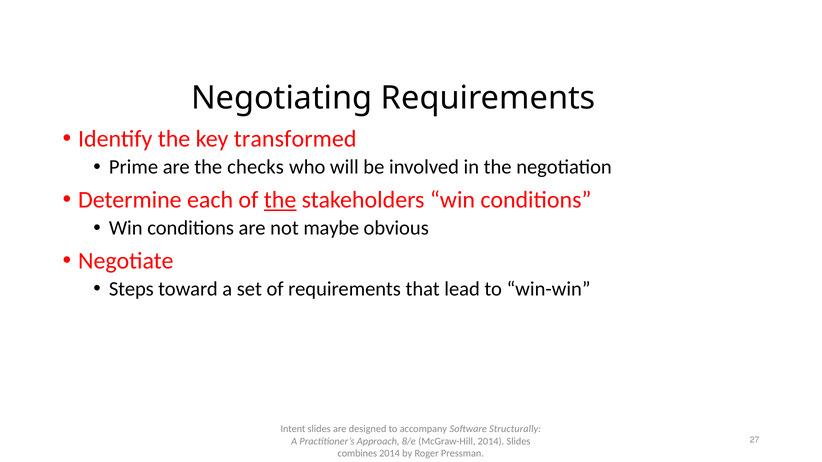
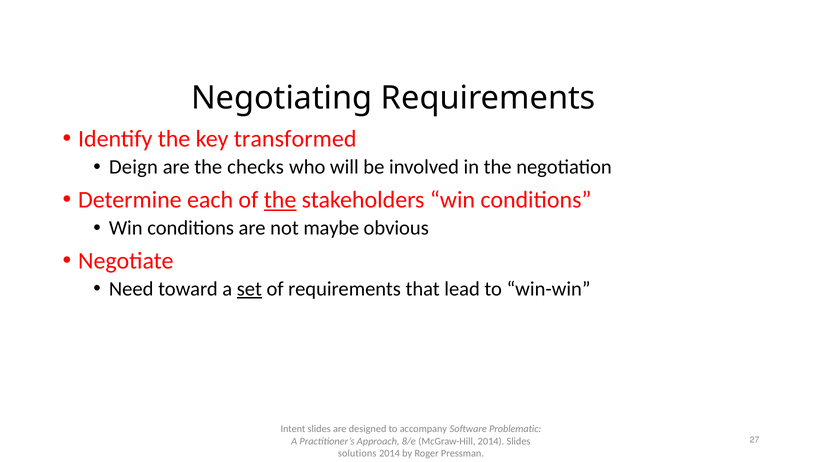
Prime: Prime -> Deign
Steps: Steps -> Need
set underline: none -> present
Structurally: Structurally -> Problematic
combines: combines -> solutions
